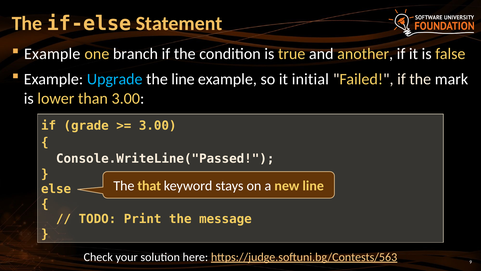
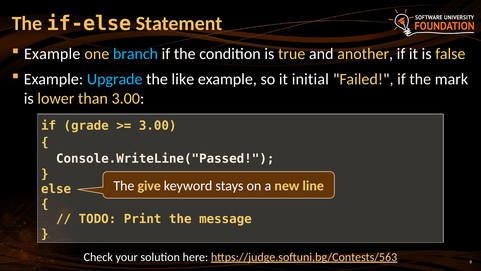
branch colour: white -> light blue
the line: line -> like
that: that -> give
